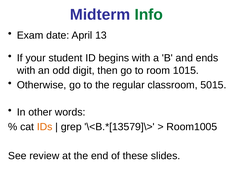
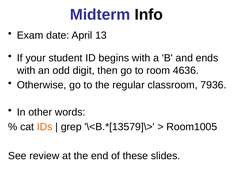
Info colour: green -> black
1015: 1015 -> 4636
5015: 5015 -> 7936
